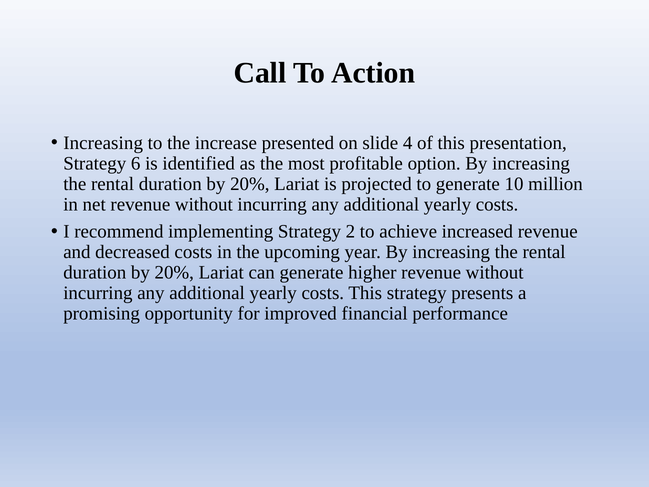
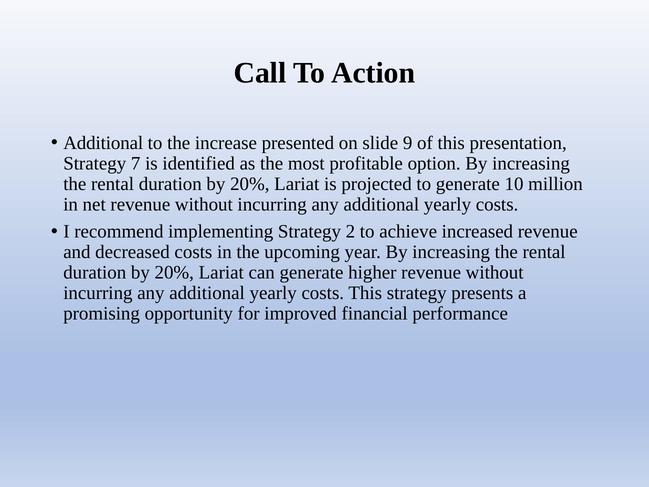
Increasing at (103, 143): Increasing -> Additional
4: 4 -> 9
6: 6 -> 7
